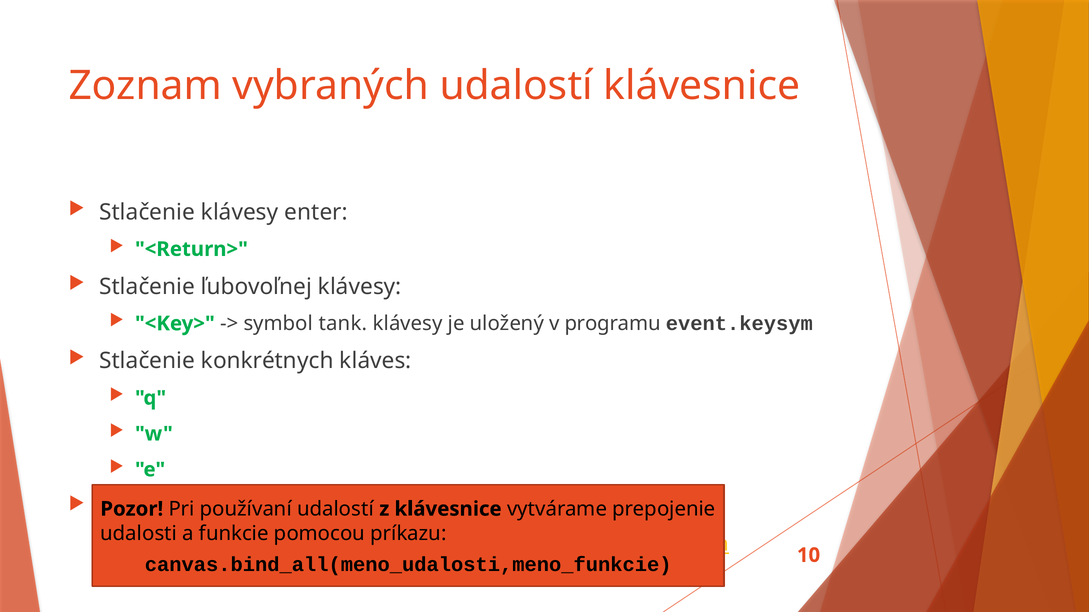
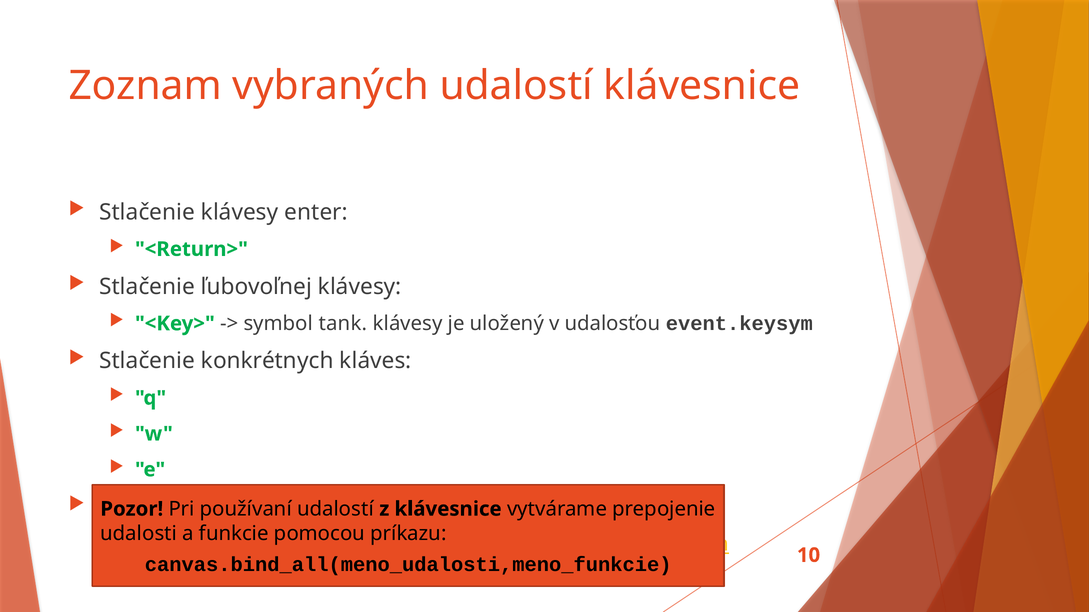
programu: programu -> udalosťou
